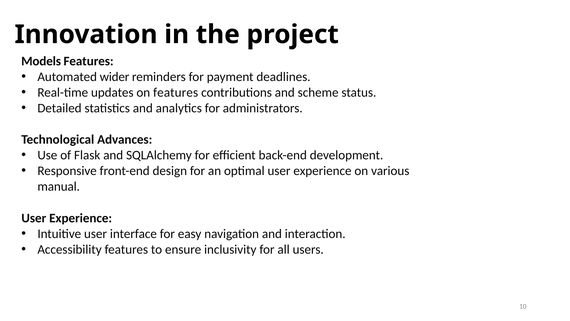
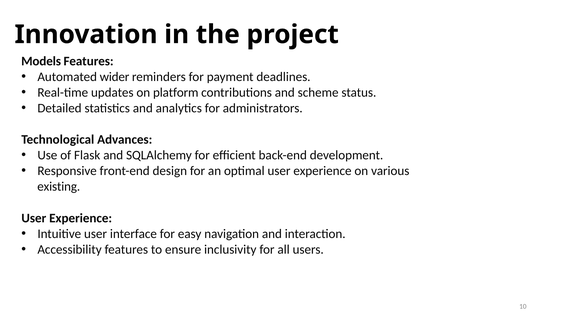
on features: features -> platform
manual: manual -> existing
